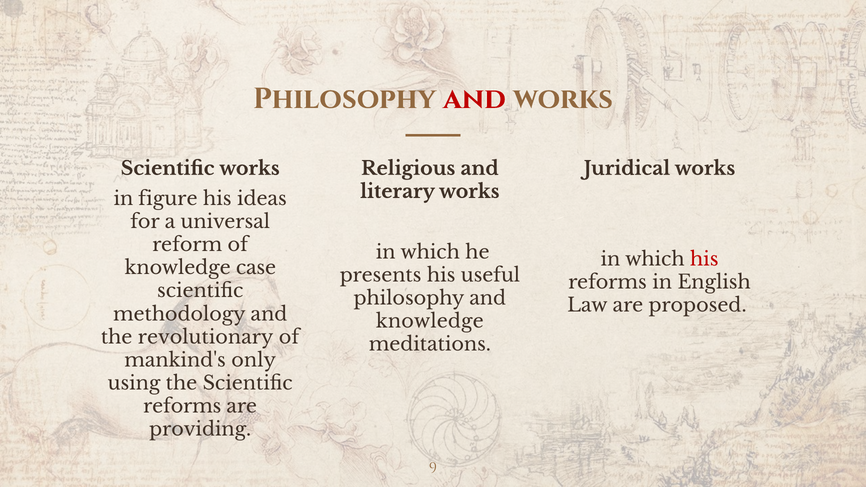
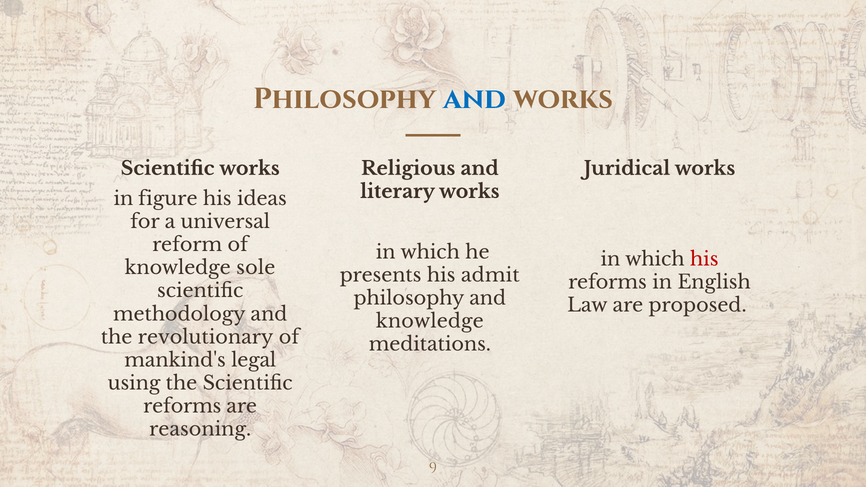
and at (474, 98) colour: red -> blue
case: case -> sole
useful: useful -> admit
only: only -> legal
providing: providing -> reasoning
